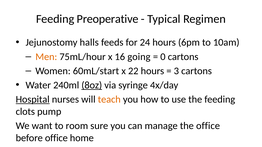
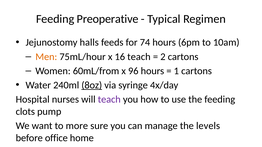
24: 24 -> 74
16 going: going -> teach
0: 0 -> 2
60mL/start: 60mL/start -> 60mL/from
22: 22 -> 96
3: 3 -> 1
Hospital underline: present -> none
teach at (109, 100) colour: orange -> purple
room: room -> more
the office: office -> levels
